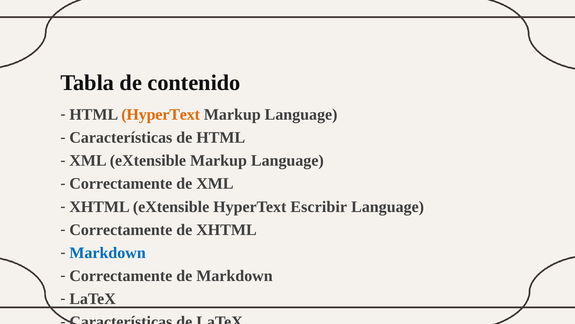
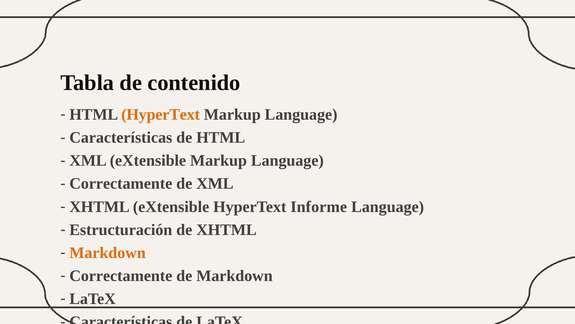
Escribir: Escribir -> Informe
Correctamente at (121, 229): Correctamente -> Estructuración
Markdown at (108, 252) colour: blue -> orange
